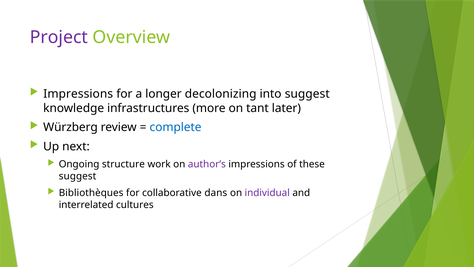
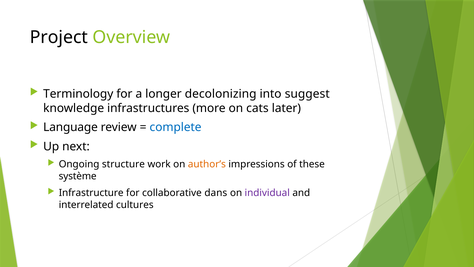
Project colour: purple -> black
Impressions at (78, 94): Impressions -> Terminology
tant: tant -> cats
Würzberg: Würzberg -> Language
author’s colour: purple -> orange
suggest at (78, 176): suggest -> système
Bibliothèques: Bibliothèques -> Infrastructure
